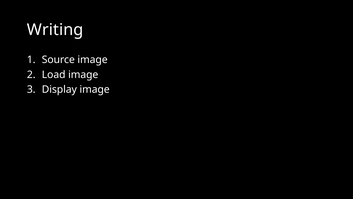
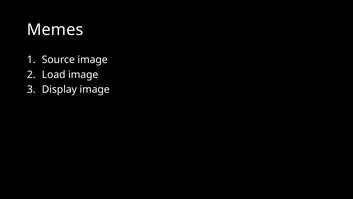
Writing: Writing -> Memes
